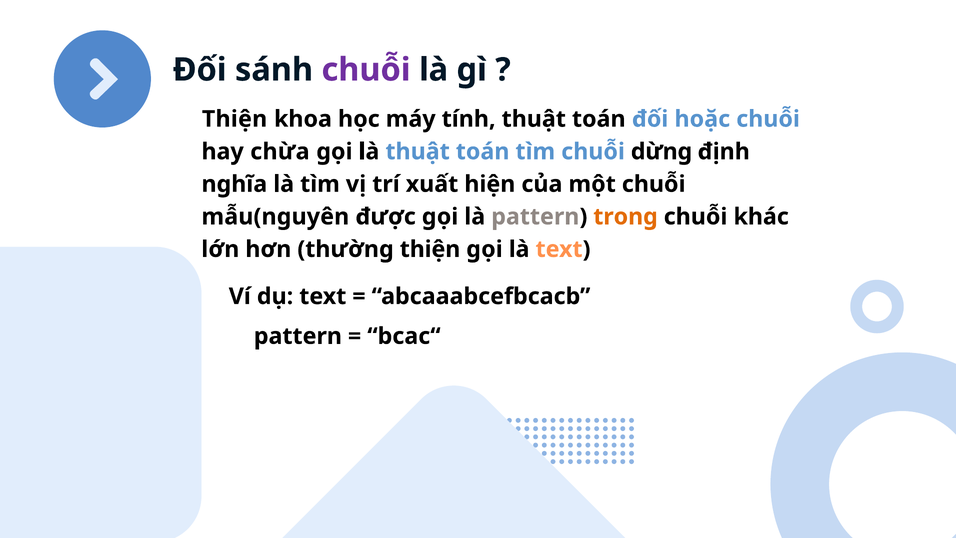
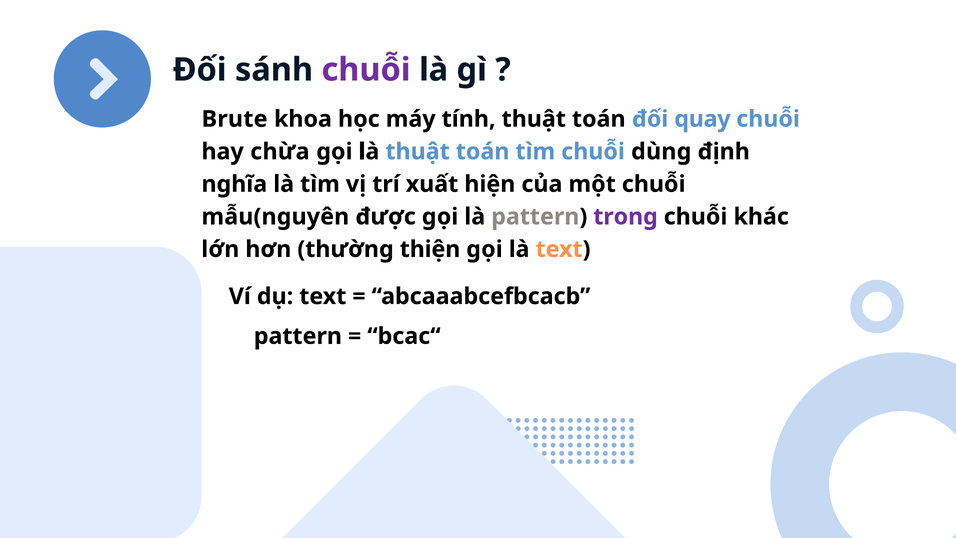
Thiện at (235, 119): Thiện -> Brute
hoặc: hoặc -> quay
dừng: dừng -> dùng
trong colour: orange -> purple
